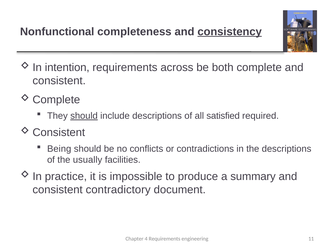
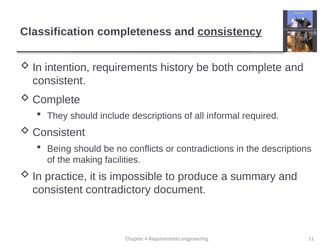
Nonfunctional: Nonfunctional -> Classification
across: across -> history
should at (84, 116) underline: present -> none
satisfied: satisfied -> informal
usually: usually -> making
